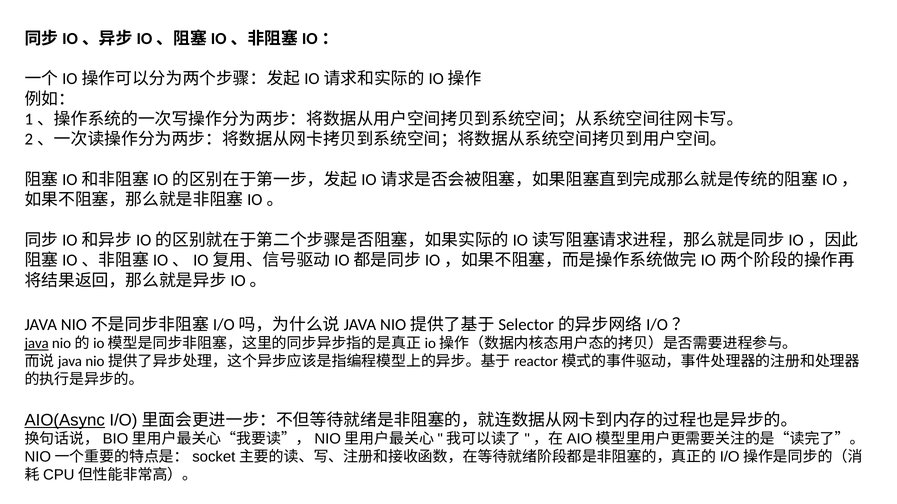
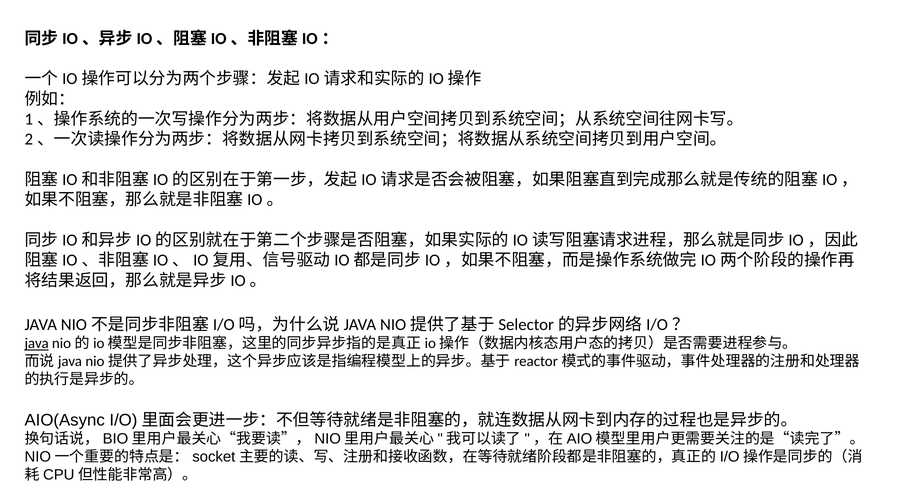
AIO(Async underline: present -> none
